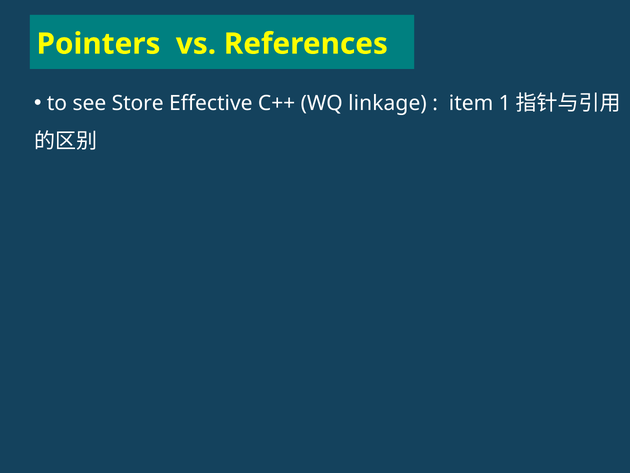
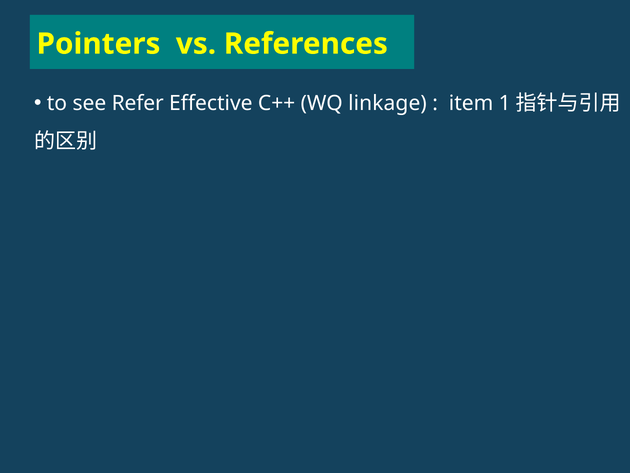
Store: Store -> Refer
